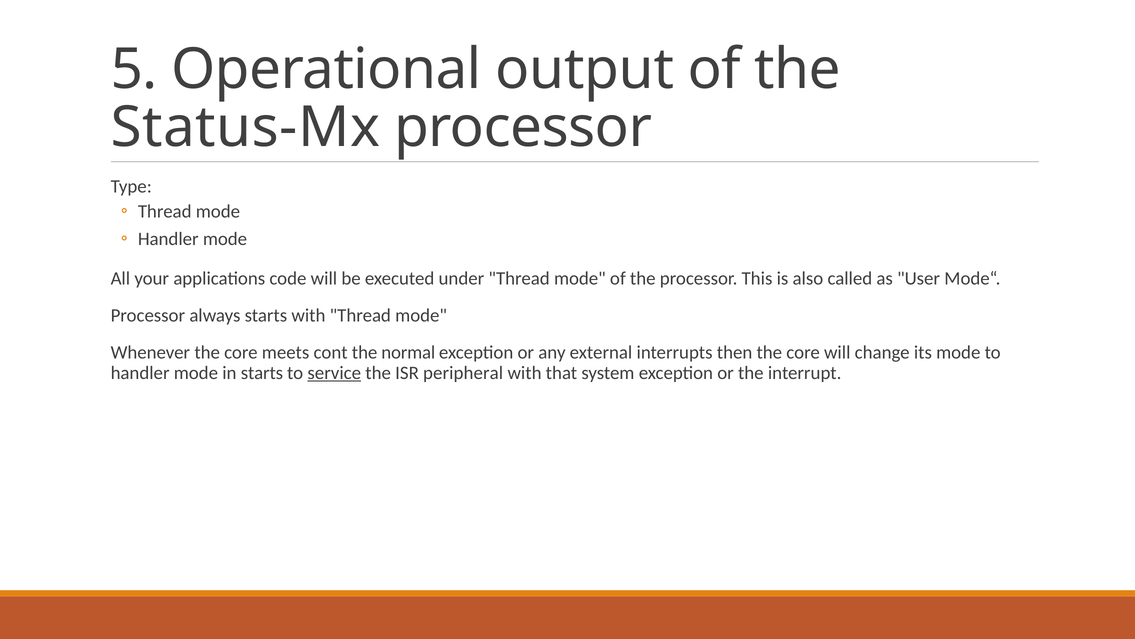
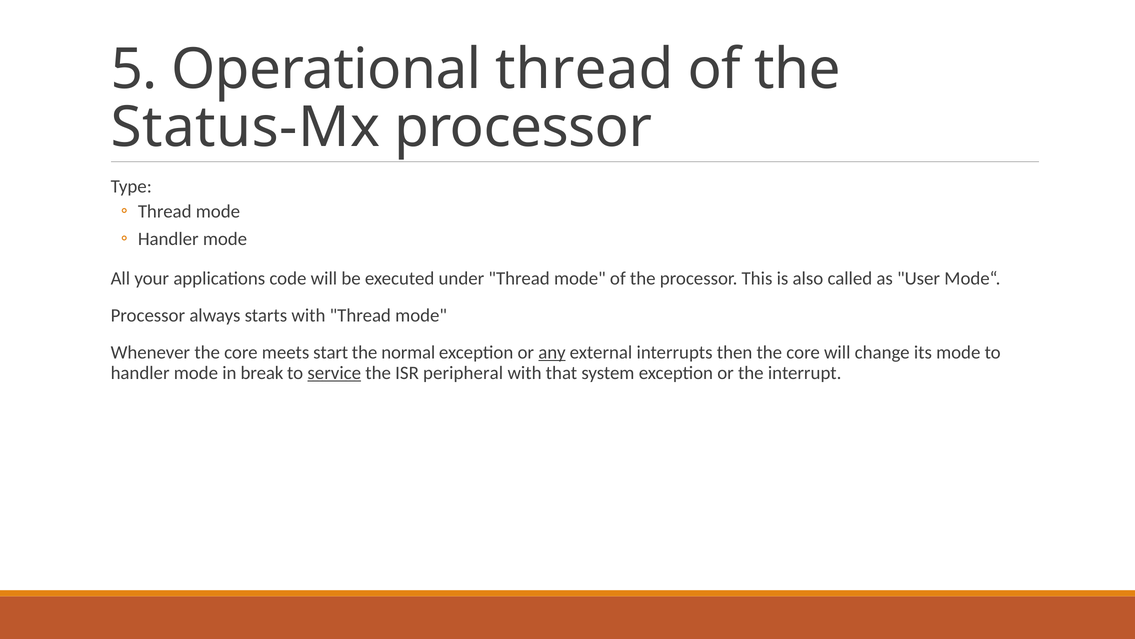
Operational output: output -> thread
cont: cont -> start
any underline: none -> present
in starts: starts -> break
